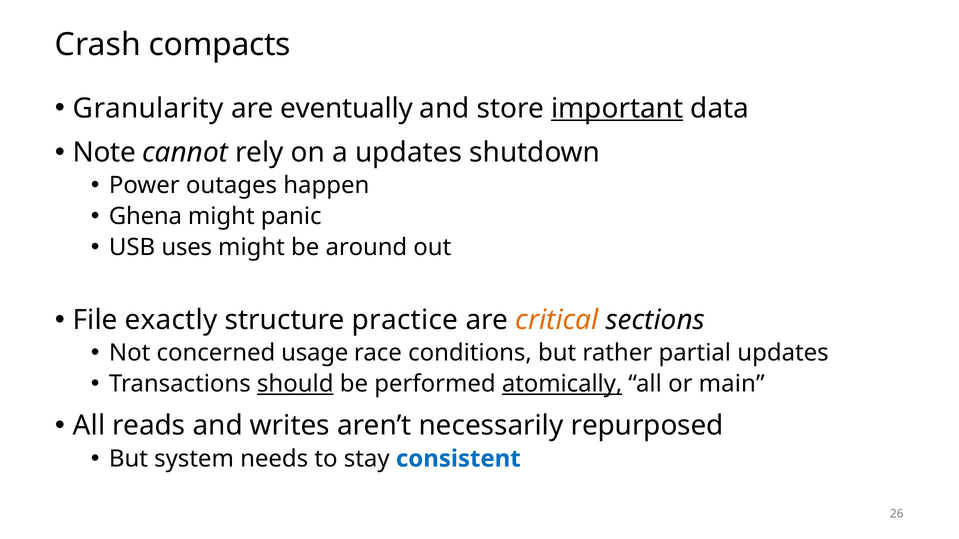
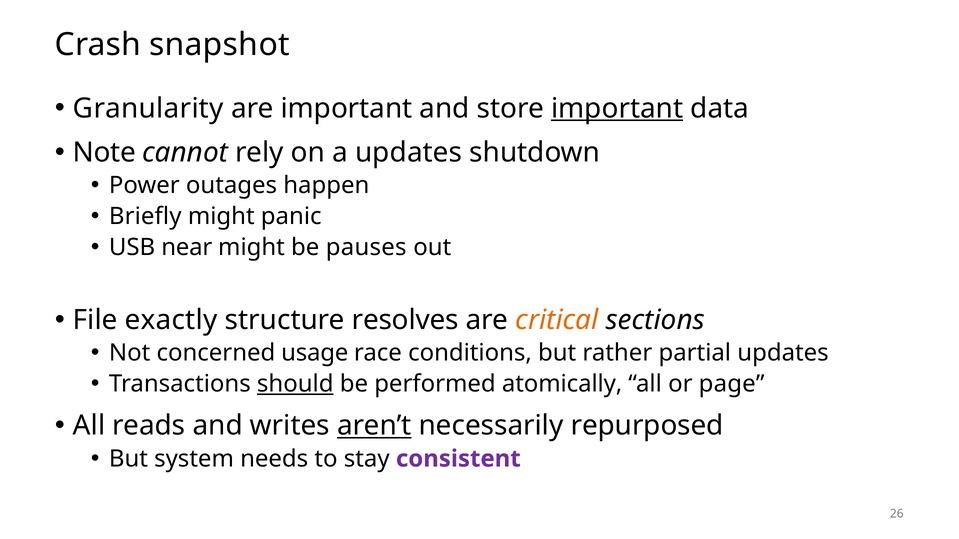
compacts: compacts -> snapshot
are eventually: eventually -> important
Ghena: Ghena -> Briefly
uses: uses -> near
around: around -> pauses
practice: practice -> resolves
atomically underline: present -> none
main: main -> page
aren’t underline: none -> present
consistent colour: blue -> purple
